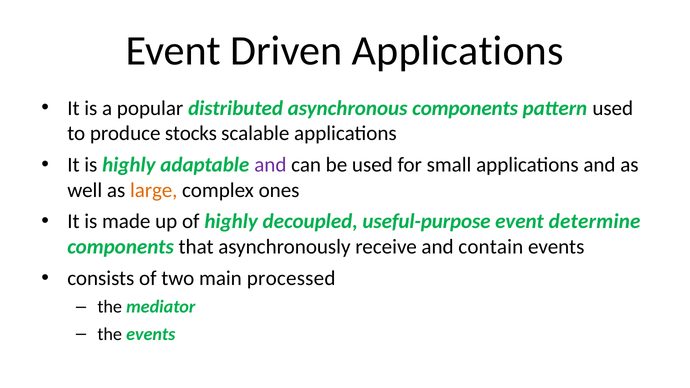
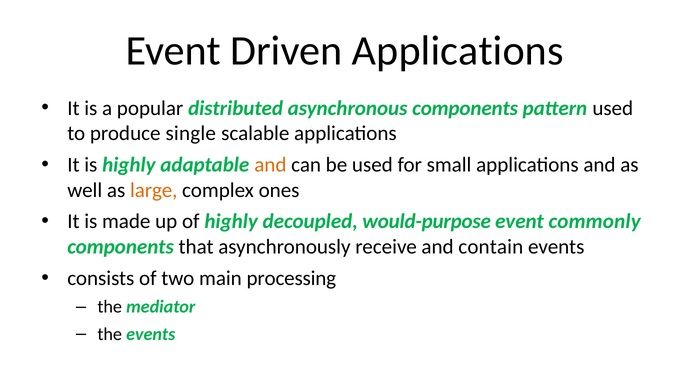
stocks: stocks -> single
and at (270, 165) colour: purple -> orange
useful-purpose: useful-purpose -> would-purpose
determine: determine -> commonly
processed: processed -> processing
